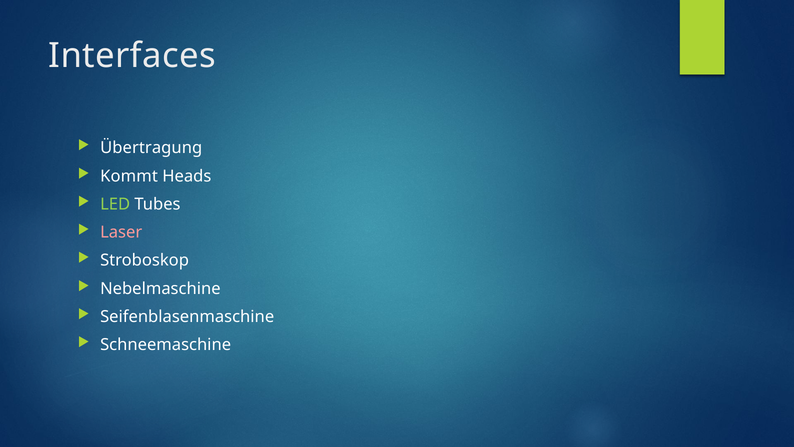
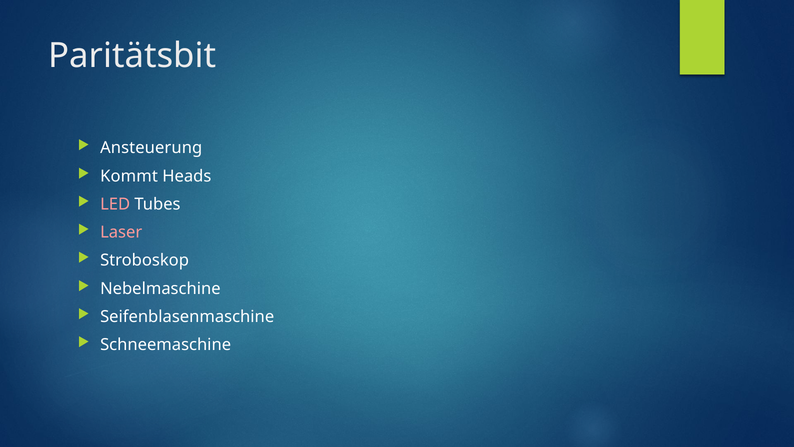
Interfaces: Interfaces -> Paritätsbit
Übertragung: Übertragung -> Ansteuerung
LED colour: light green -> pink
